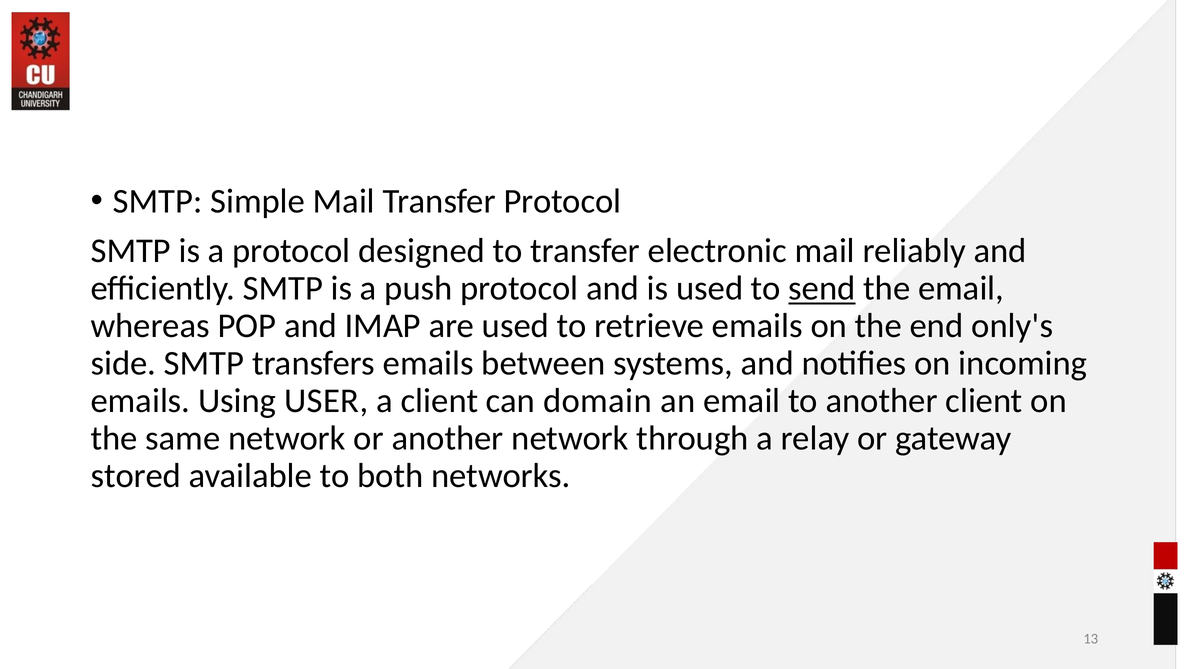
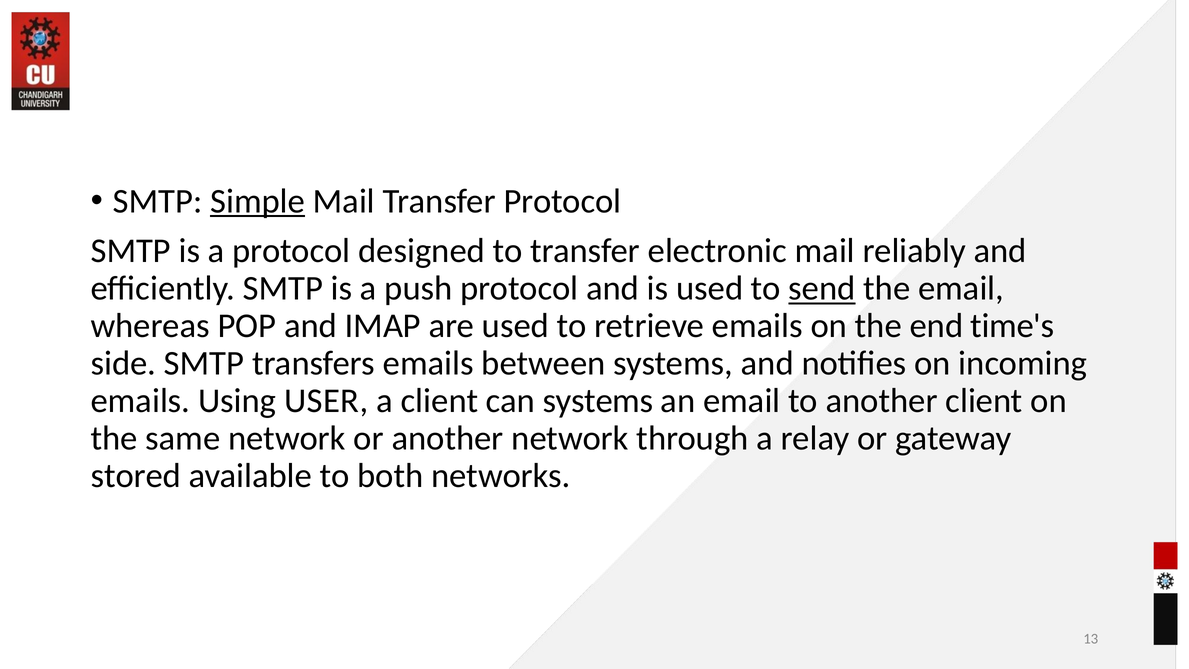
Simple underline: none -> present
only's: only's -> time's
can domain: domain -> systems
